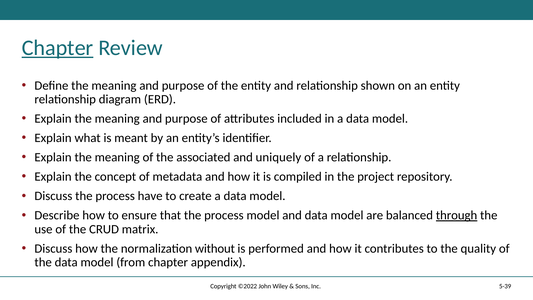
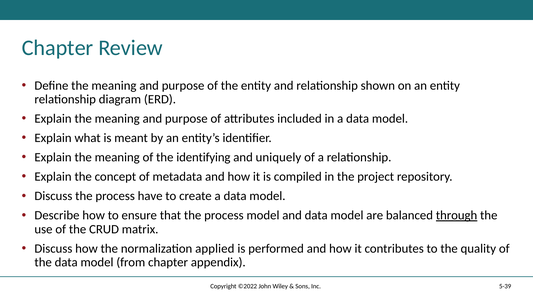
Chapter at (58, 48) underline: present -> none
associated: associated -> identifying
without: without -> applied
